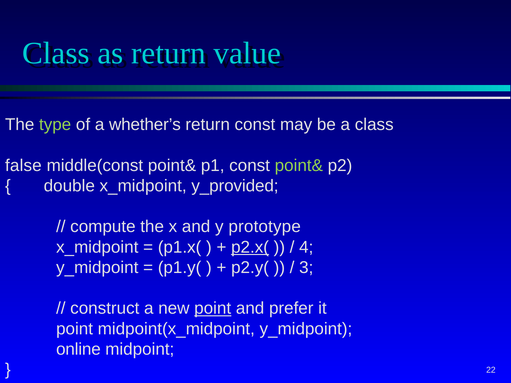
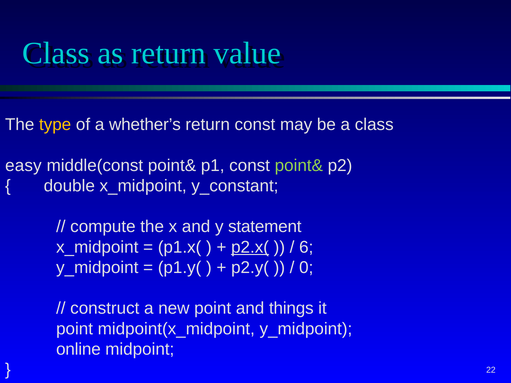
type colour: light green -> yellow
false: false -> easy
y_provided: y_provided -> y_constant
prototype: prototype -> statement
4: 4 -> 6
3: 3 -> 0
point at (213, 309) underline: present -> none
prefer: prefer -> things
